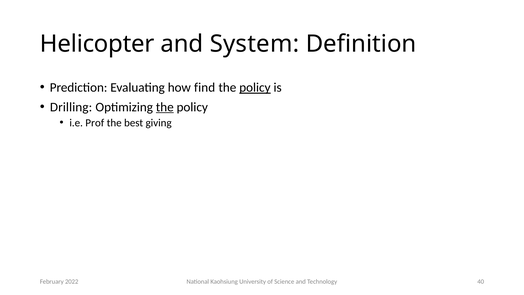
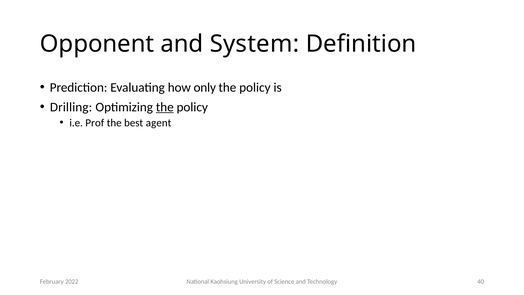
Helicopter: Helicopter -> Opponent
find: find -> only
policy at (255, 87) underline: present -> none
giving: giving -> agent
